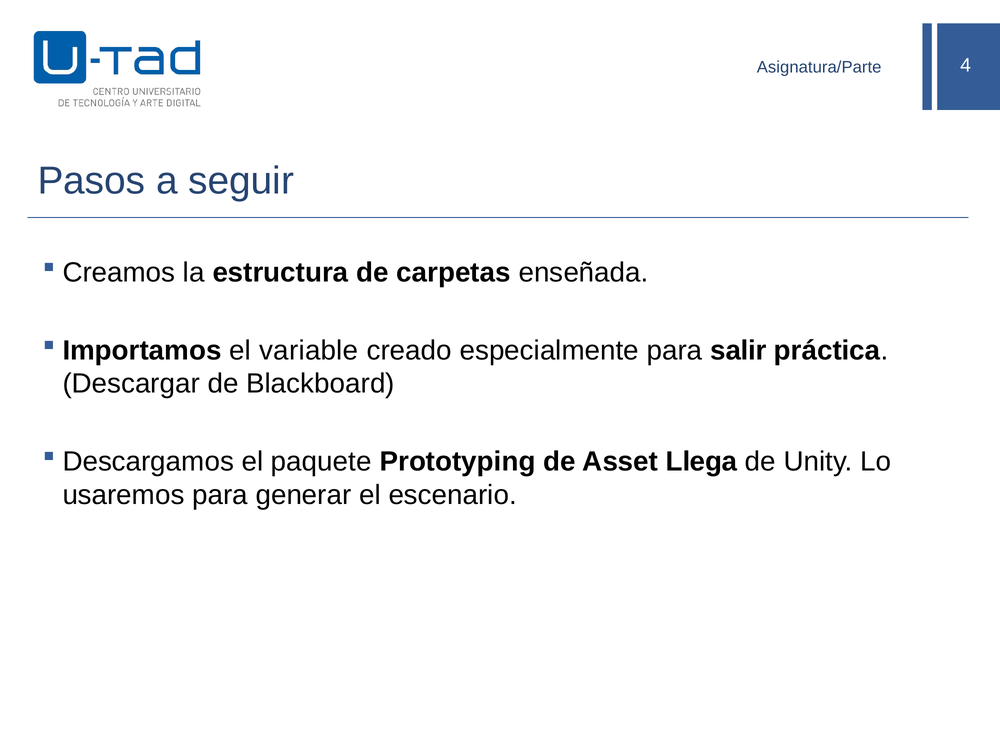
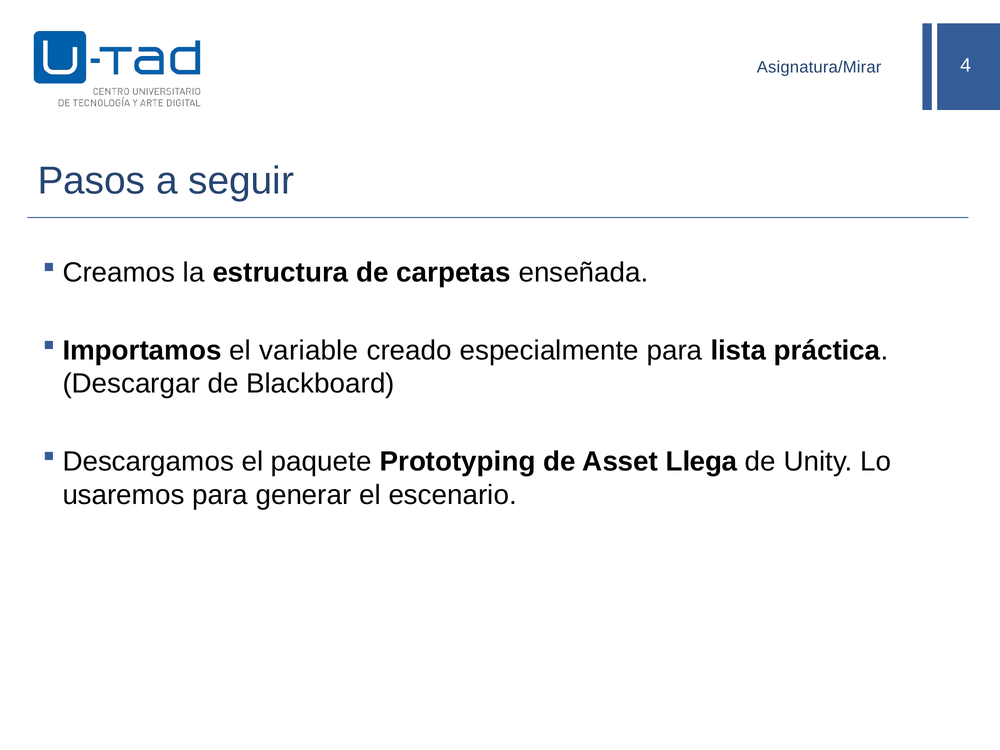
Asignatura/Parte: Asignatura/Parte -> Asignatura/Mirar
salir: salir -> lista
